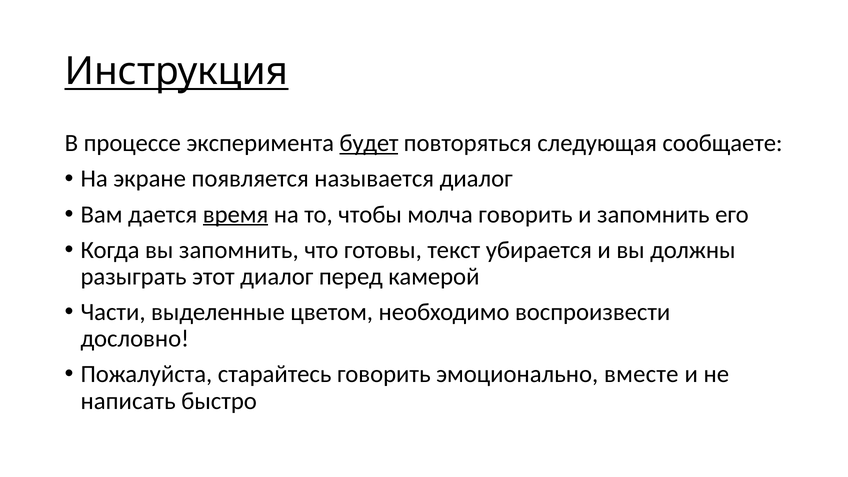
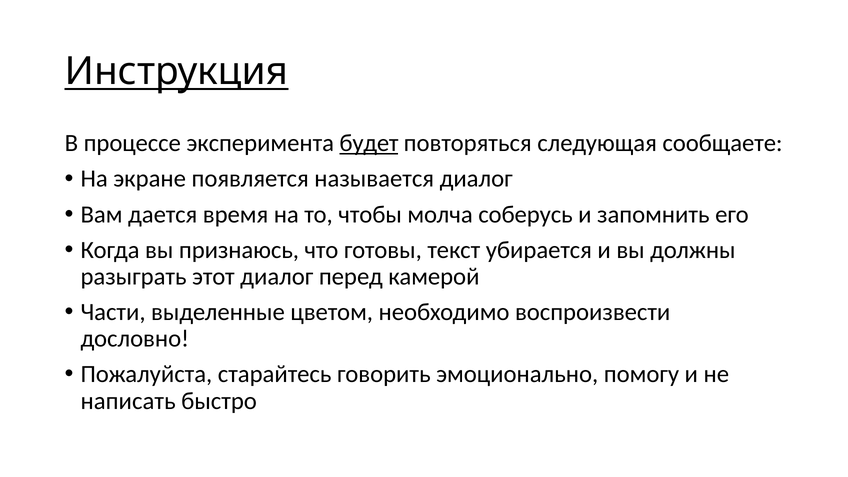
время underline: present -> none
молча говорить: говорить -> соберусь
вы запомнить: запомнить -> признаюсь
вместе: вместе -> помогу
